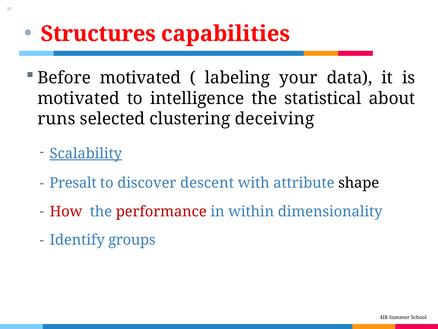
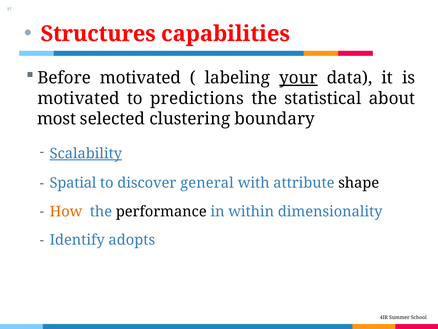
your underline: none -> present
intelligence: intelligence -> predictions
runs: runs -> most
deceiving: deceiving -> boundary
Presalt: Presalt -> Spatial
descent: descent -> general
How colour: red -> orange
performance colour: red -> black
groups: groups -> adopts
